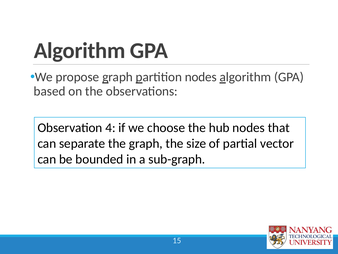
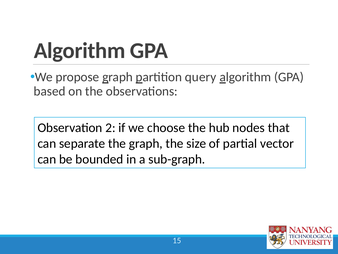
partition nodes: nodes -> query
4: 4 -> 2
